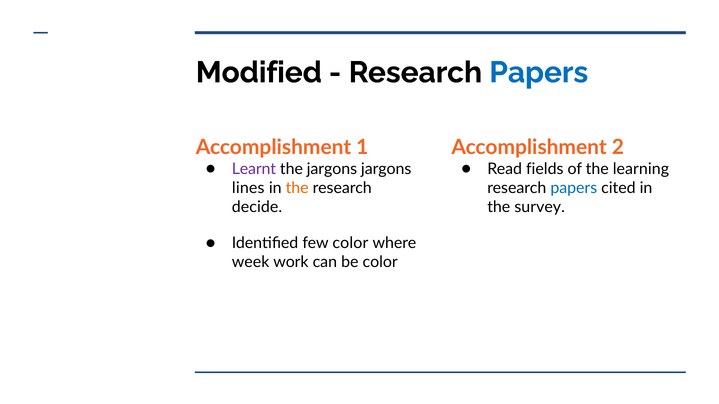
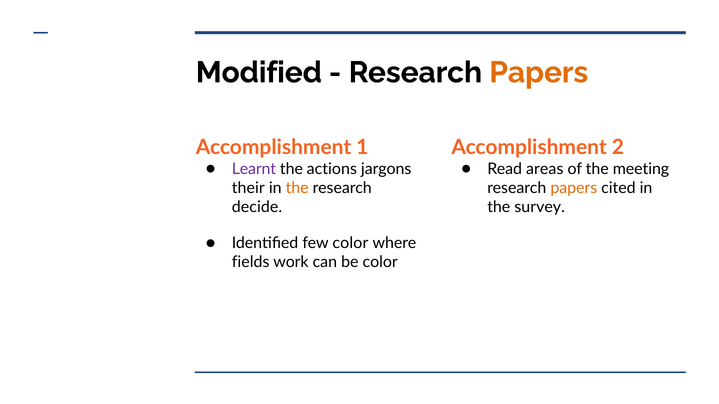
Papers at (539, 73) colour: blue -> orange
the jargons: jargons -> actions
fields: fields -> areas
learning: learning -> meeting
lines: lines -> their
papers at (574, 188) colour: blue -> orange
week: week -> fields
